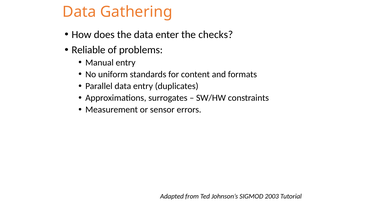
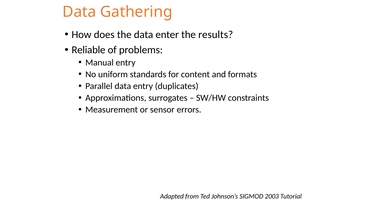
checks: checks -> results
